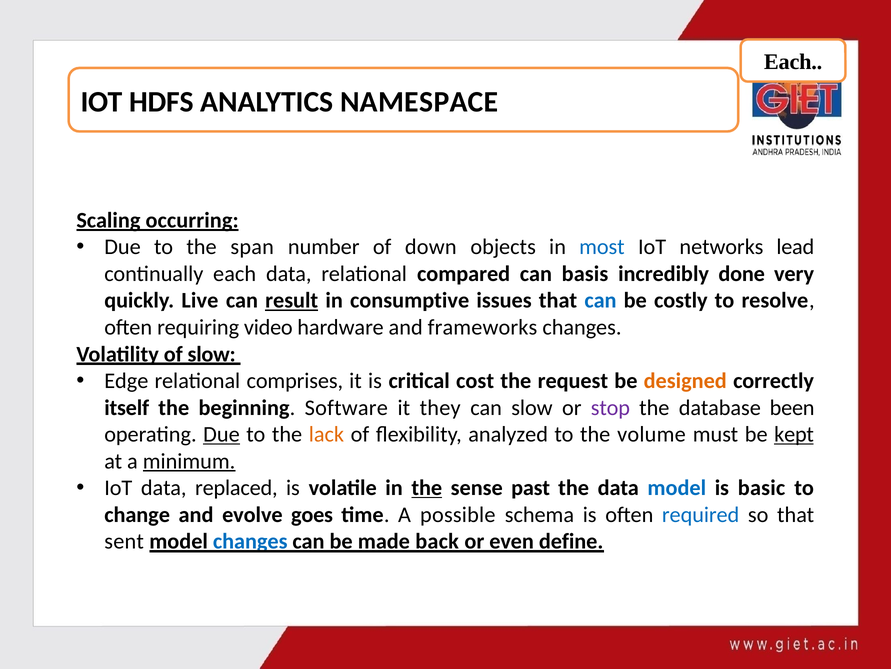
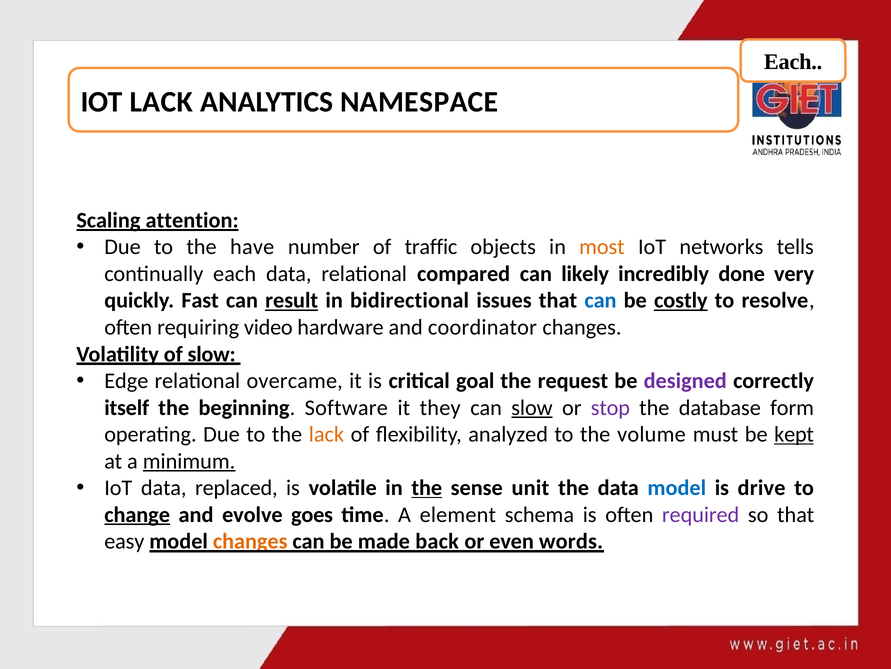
IOT HDFS: HDFS -> LACK
occurring: occurring -> attention
span: span -> have
down: down -> traffic
most colour: blue -> orange
lead: lead -> tells
basis: basis -> likely
Live: Live -> Fast
consumptive: consumptive -> bidirectional
costly underline: none -> present
frameworks: frameworks -> coordinator
comprises: comprises -> overcame
cost: cost -> goal
designed colour: orange -> purple
slow at (532, 407) underline: none -> present
been: been -> form
Due at (221, 434) underline: present -> none
past: past -> unit
basic: basic -> drive
change underline: none -> present
possible: possible -> element
required colour: blue -> purple
sent: sent -> easy
changes at (250, 541) colour: blue -> orange
define: define -> words
